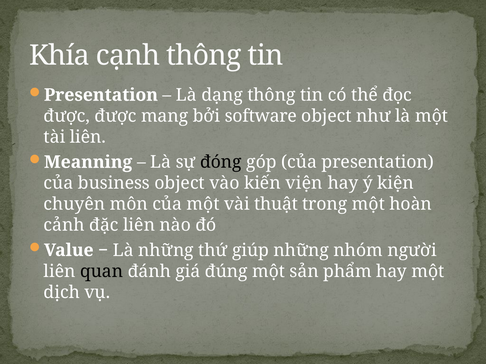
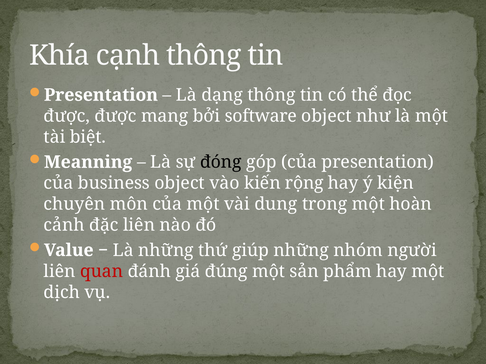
tài liên: liên -> biệt
viện: viện -> rộng
thuật: thuật -> dung
quan colour: black -> red
